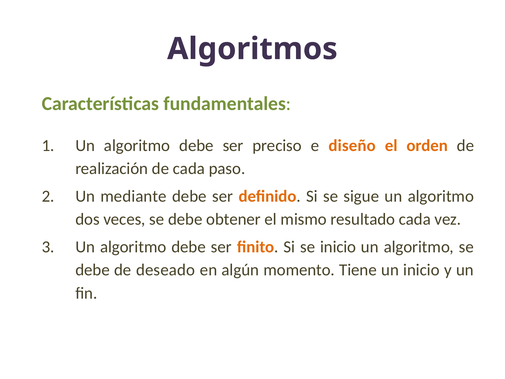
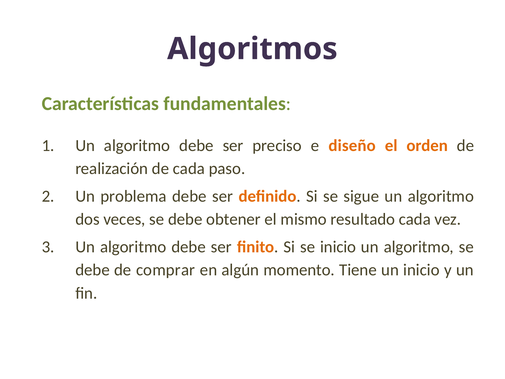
mediante: mediante -> problema
deseado: deseado -> comprar
